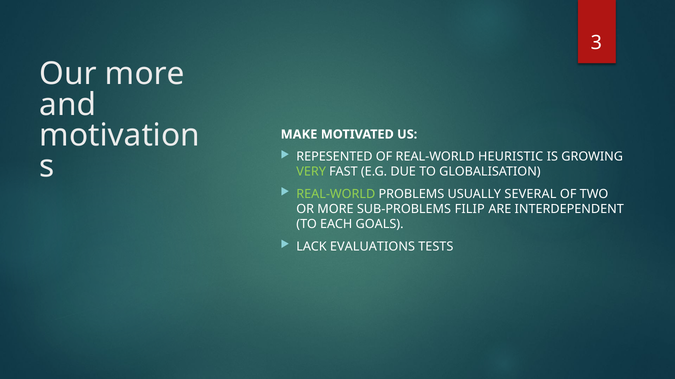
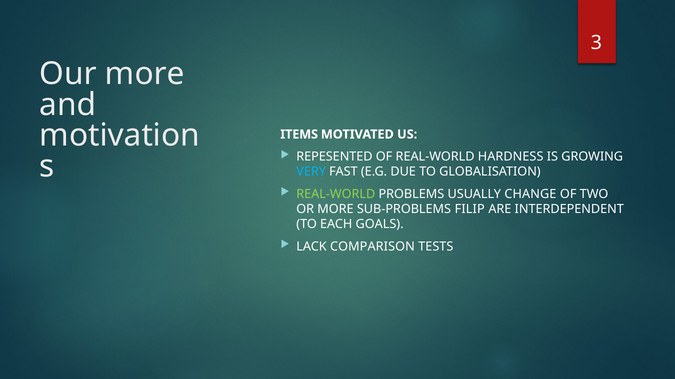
MAKE: MAKE -> ITEMS
HEURISTIC: HEURISTIC -> HARDNESS
VERY colour: light green -> light blue
SEVERAL: SEVERAL -> CHANGE
EVALUATIONS: EVALUATIONS -> COMPARISON
